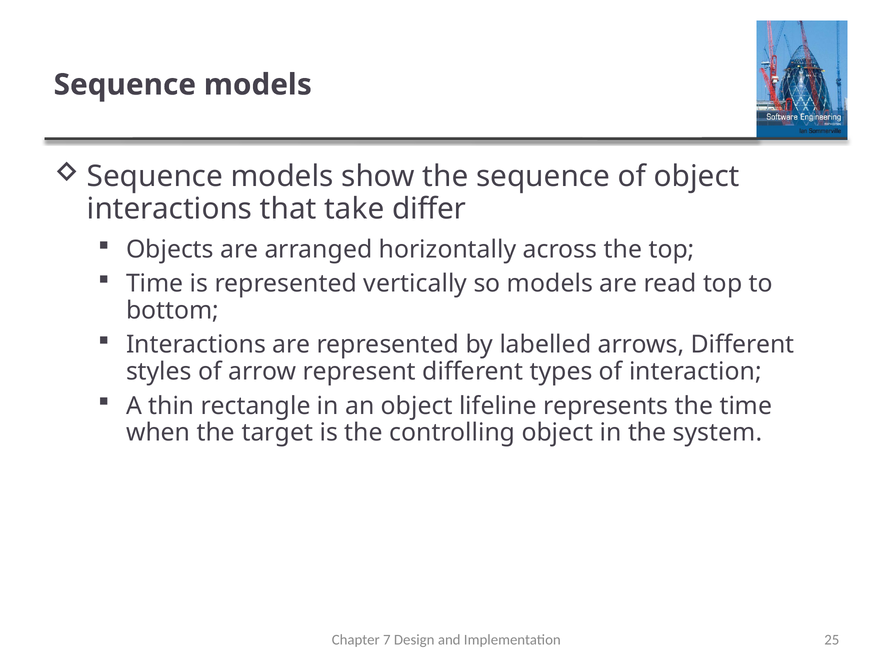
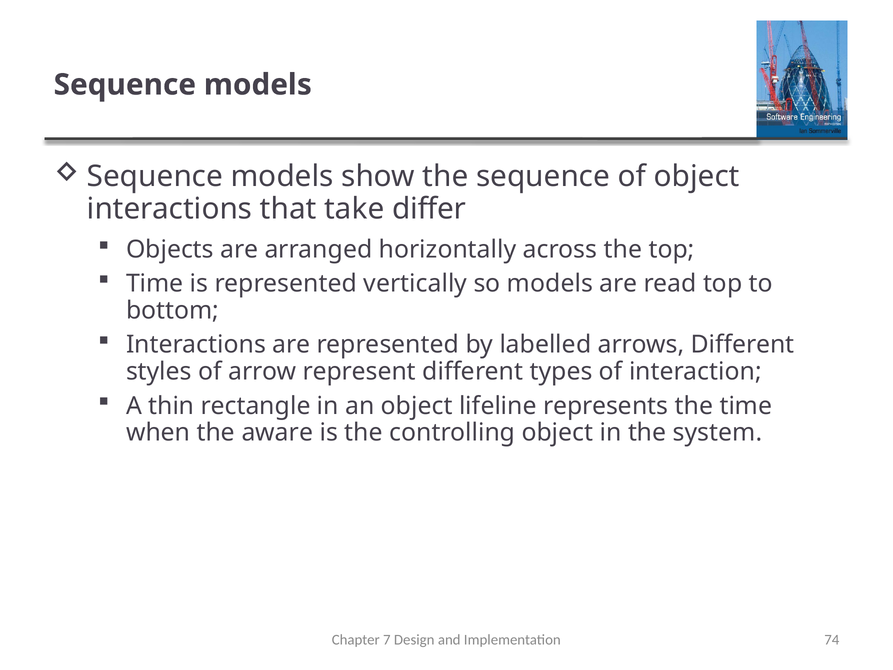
target: target -> aware
25: 25 -> 74
